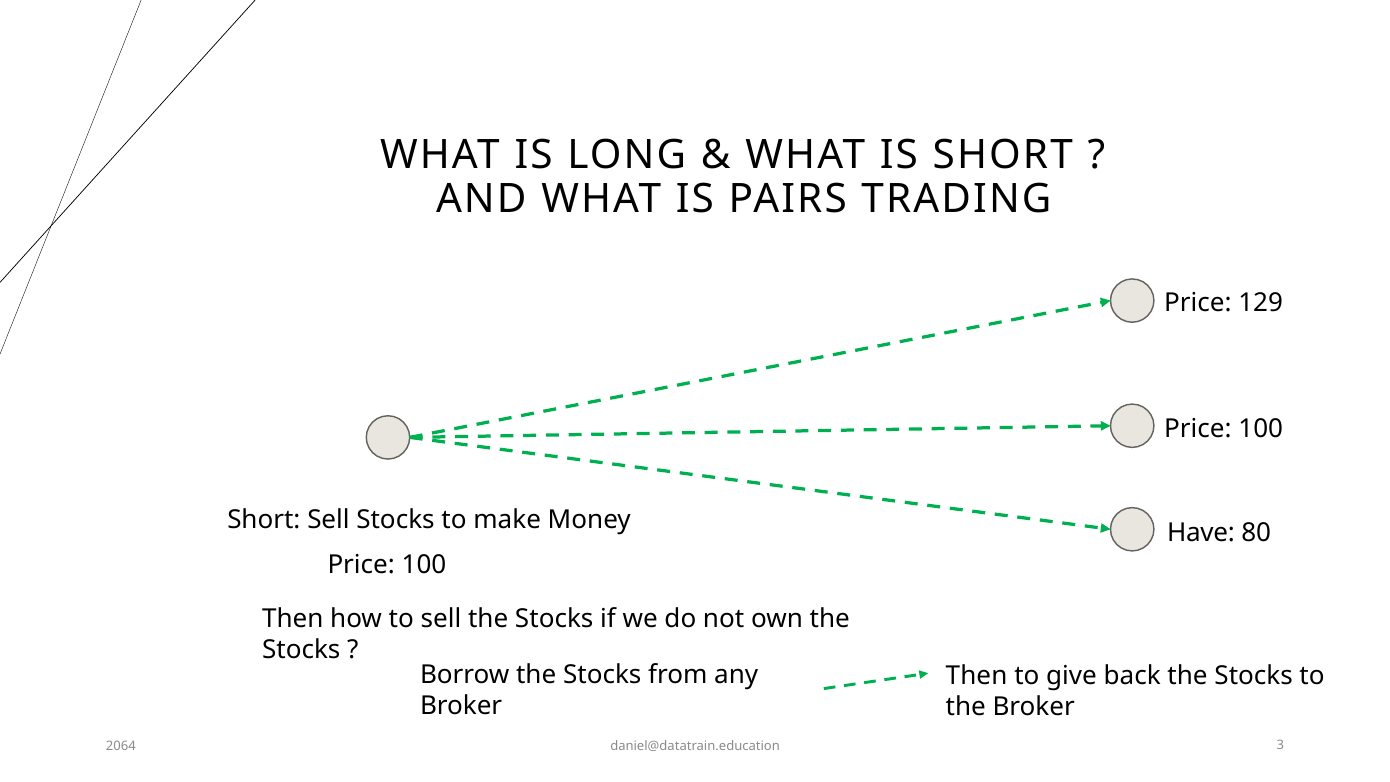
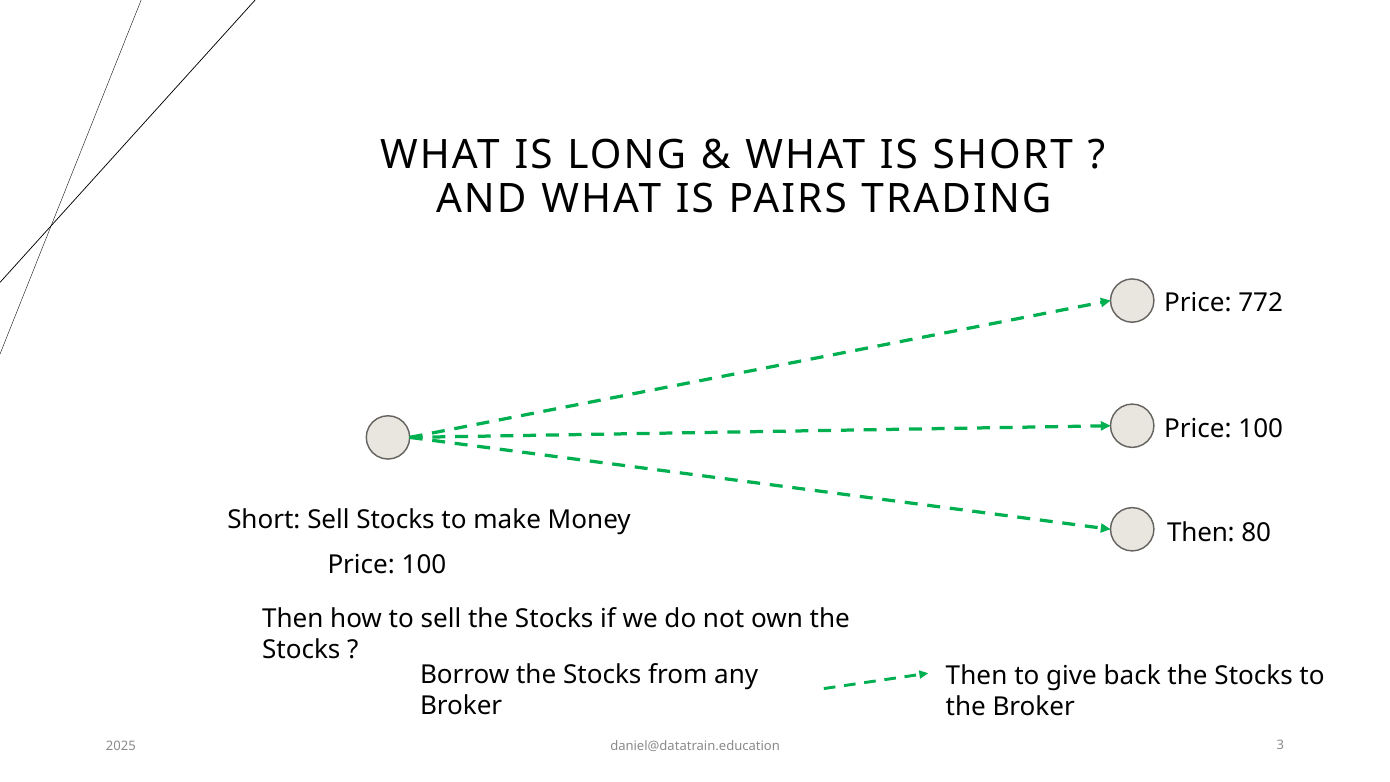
129: 129 -> 772
Have at (1201, 533): Have -> Then
2064: 2064 -> 2025
